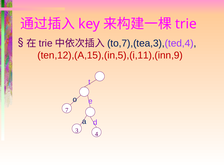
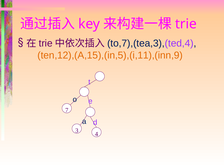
ten,12),(A,15),(in,5),(i,11),(inn,9 colour: red -> orange
